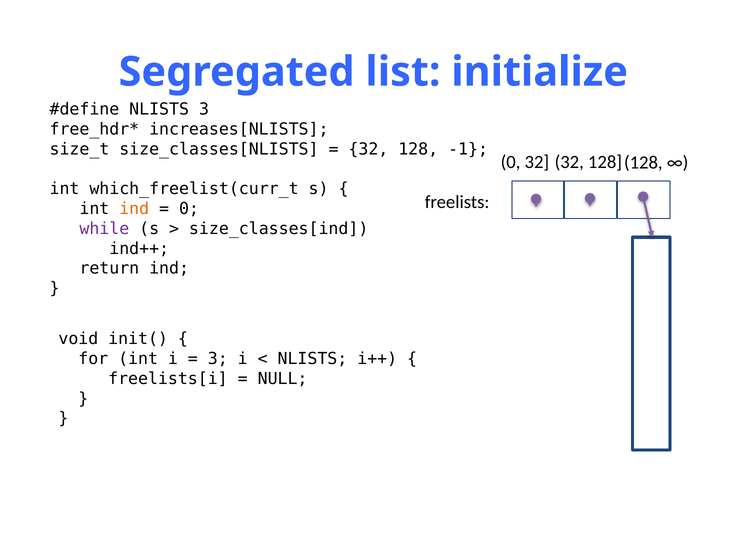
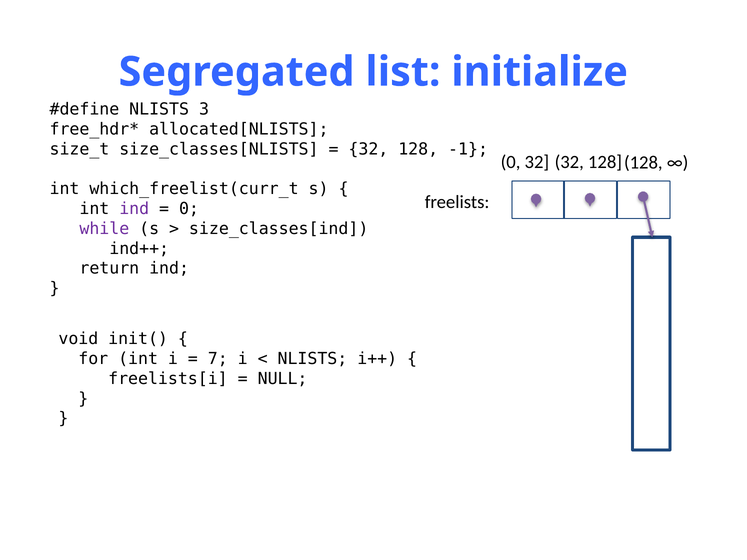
increases[NLISTS: increases[NLISTS -> allocated[NLISTS
ind at (134, 209) colour: orange -> purple
3 at (218, 359): 3 -> 7
